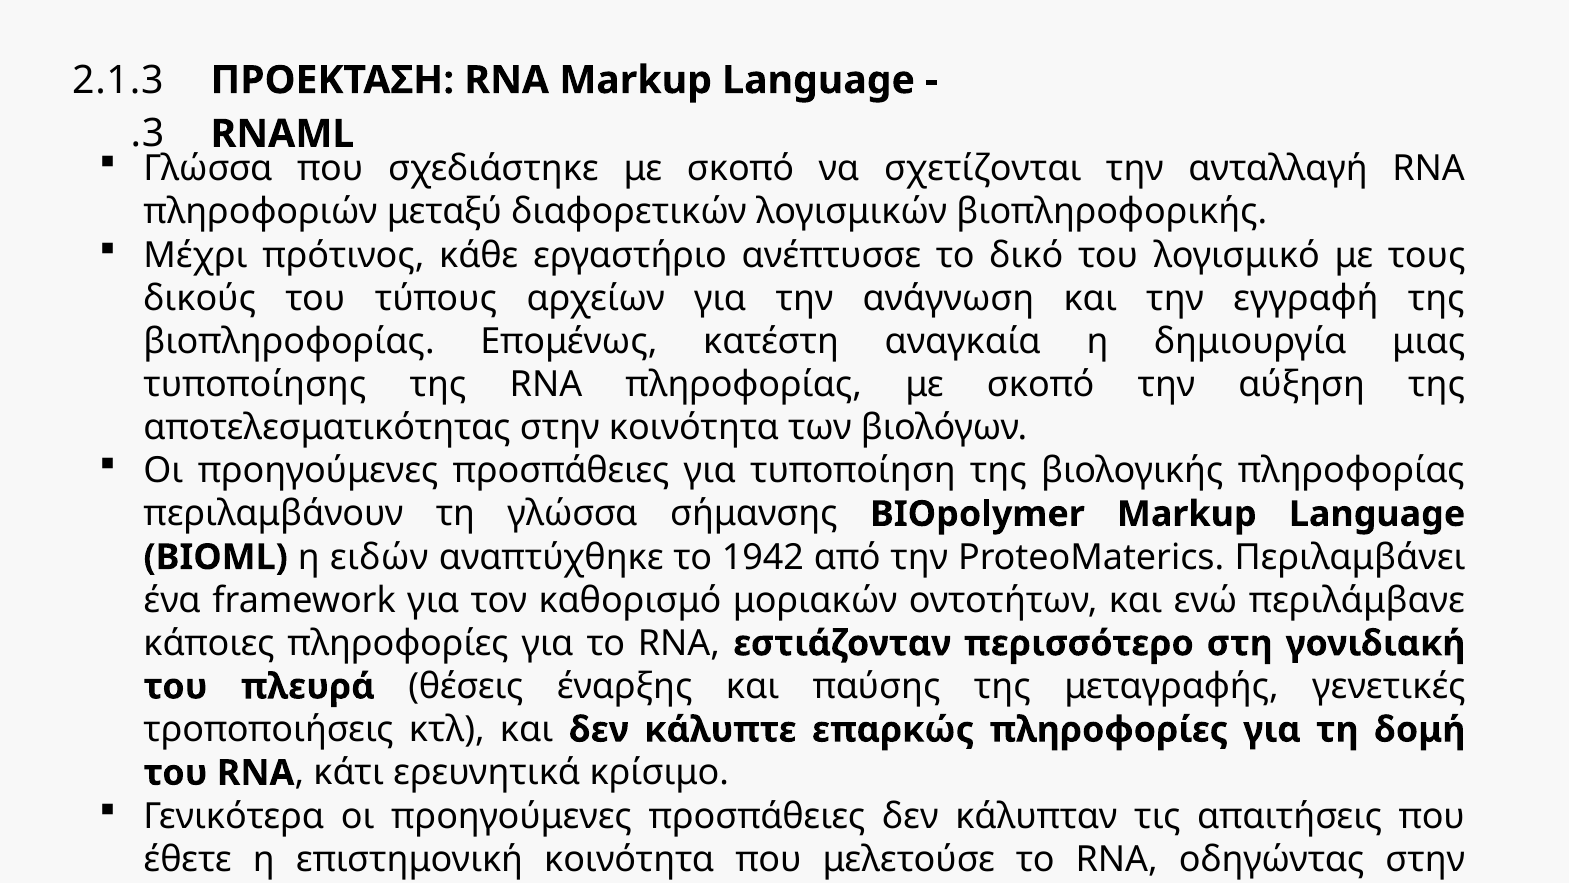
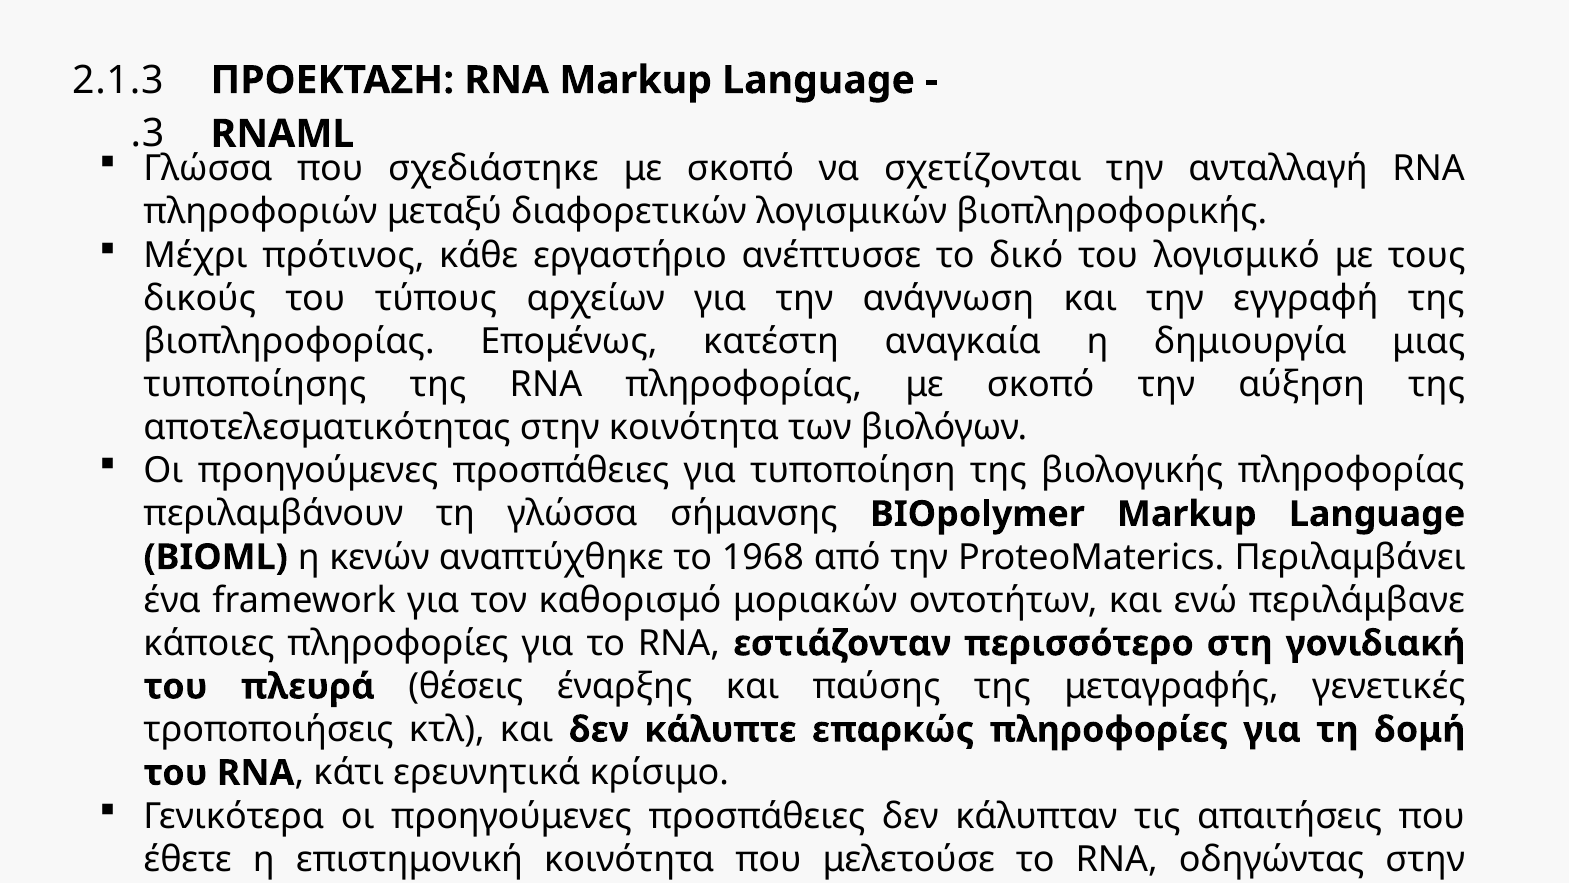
ειδών: ειδών -> κενών
1942: 1942 -> 1968
